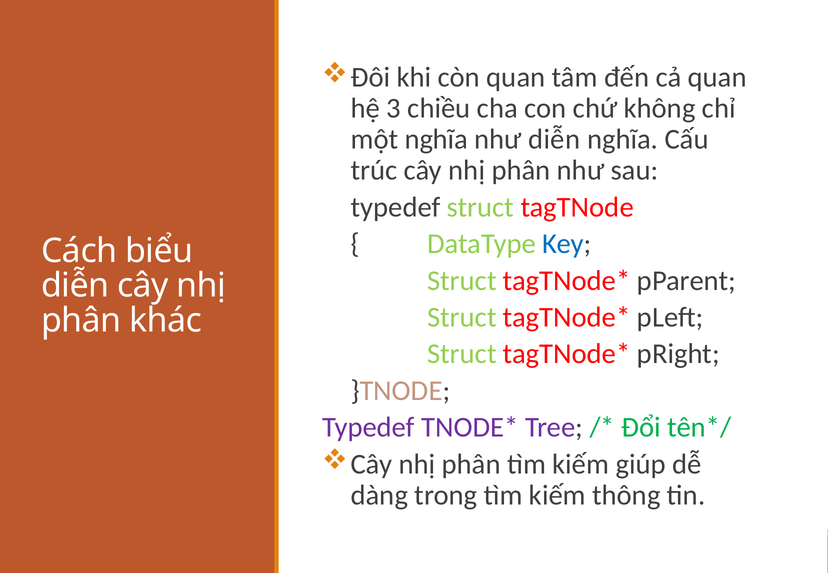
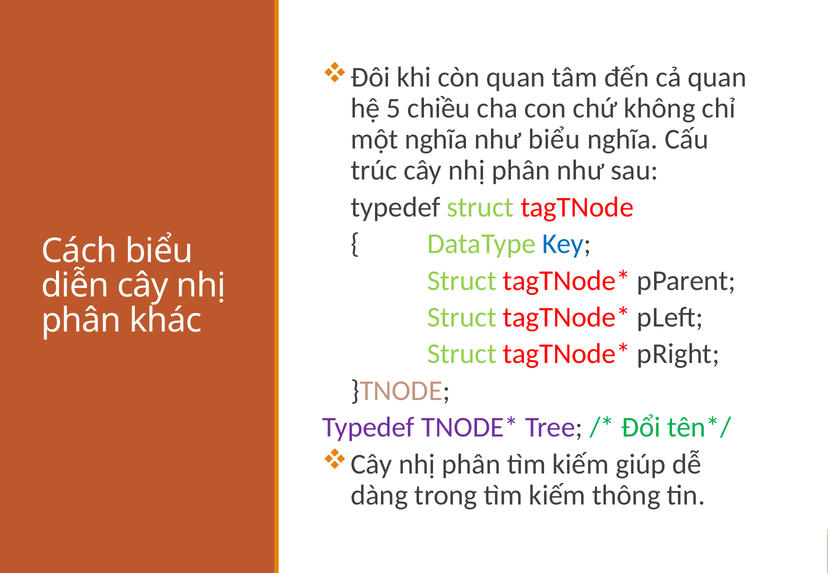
3: 3 -> 5
như diễn: diễn -> biểu
